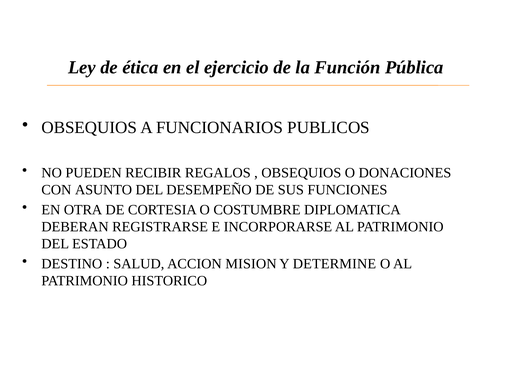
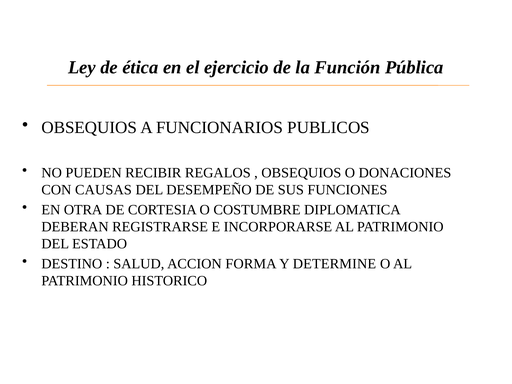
ASUNTO: ASUNTO -> CAUSAS
MISION: MISION -> FORMA
